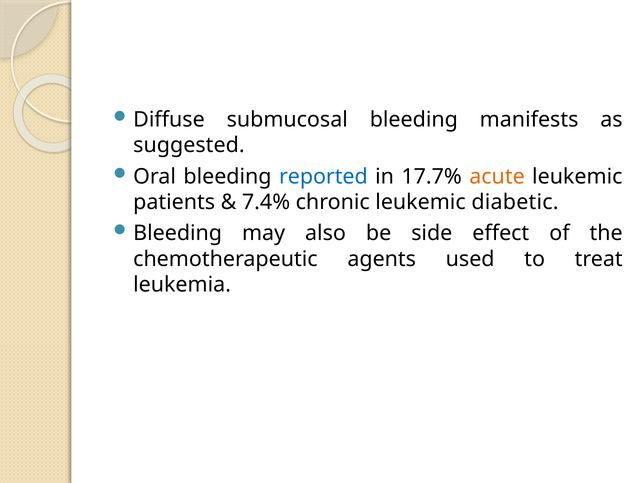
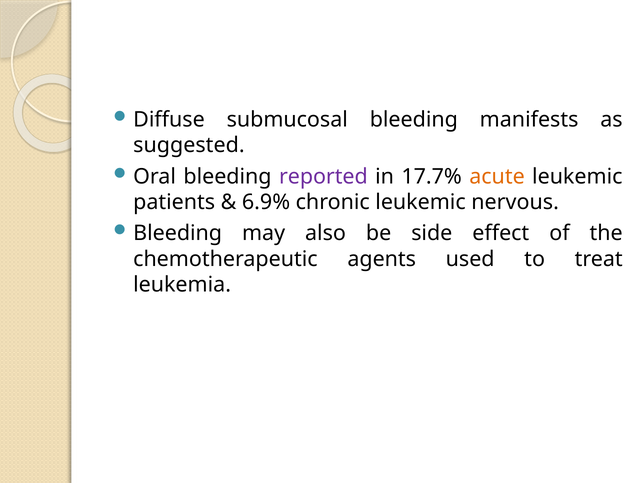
reported colour: blue -> purple
7.4%: 7.4% -> 6.9%
diabetic: diabetic -> nervous
